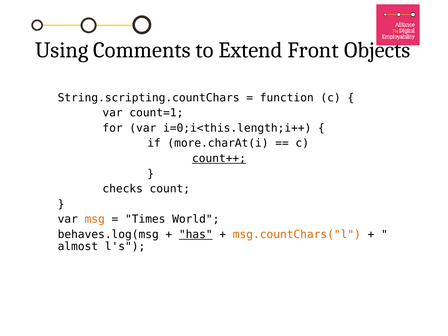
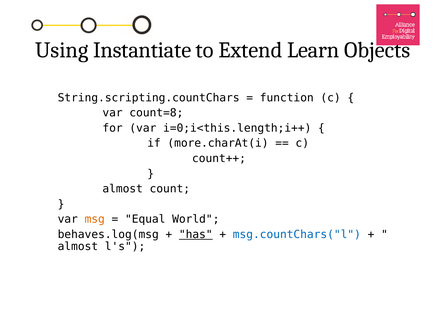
Comments: Comments -> Instantiate
Front: Front -> Learn
count=1: count=1 -> count=8
count++ underline: present -> none
checks at (123, 189): checks -> almost
Times: Times -> Equal
msg.countChars("l colour: orange -> blue
